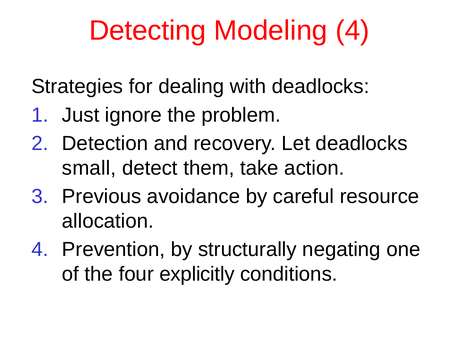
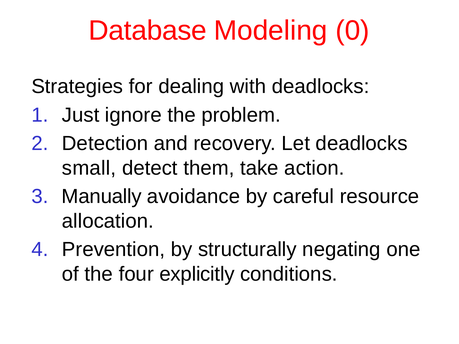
Detecting: Detecting -> Database
Modeling 4: 4 -> 0
Previous: Previous -> Manually
